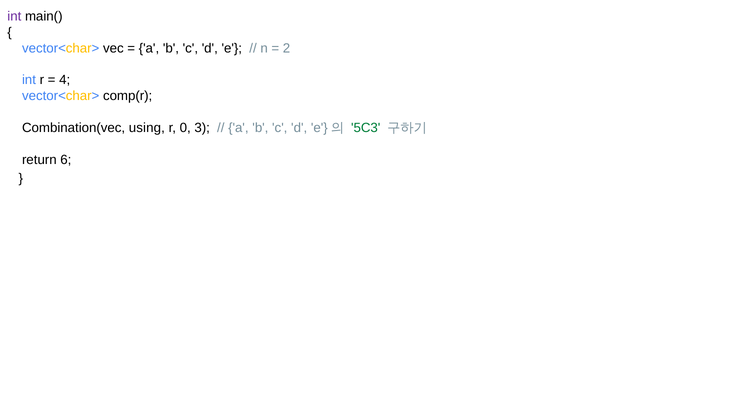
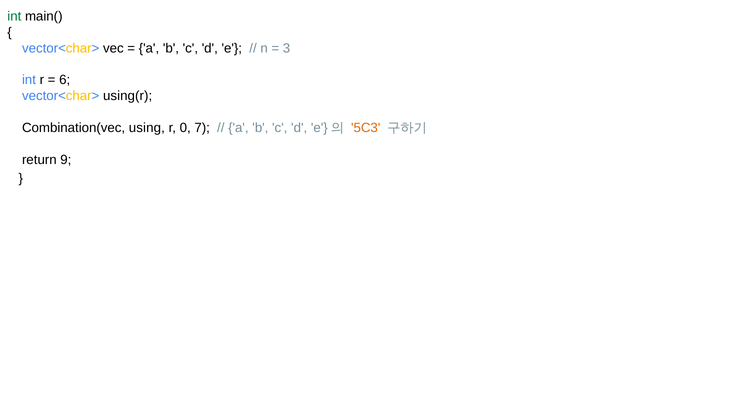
int at (14, 16) colour: purple -> green
2: 2 -> 3
4: 4 -> 6
comp(r: comp(r -> using(r
3: 3 -> 7
5C3 colour: green -> orange
6: 6 -> 9
